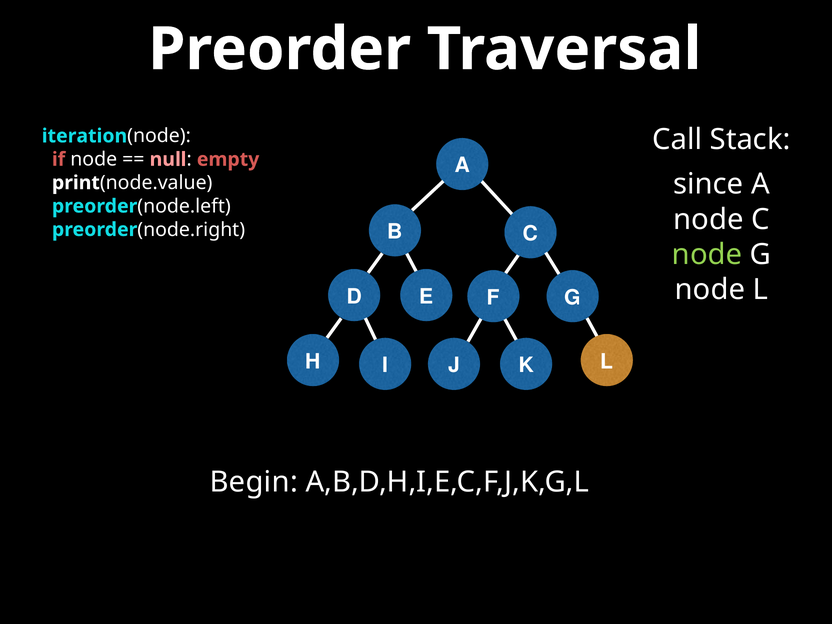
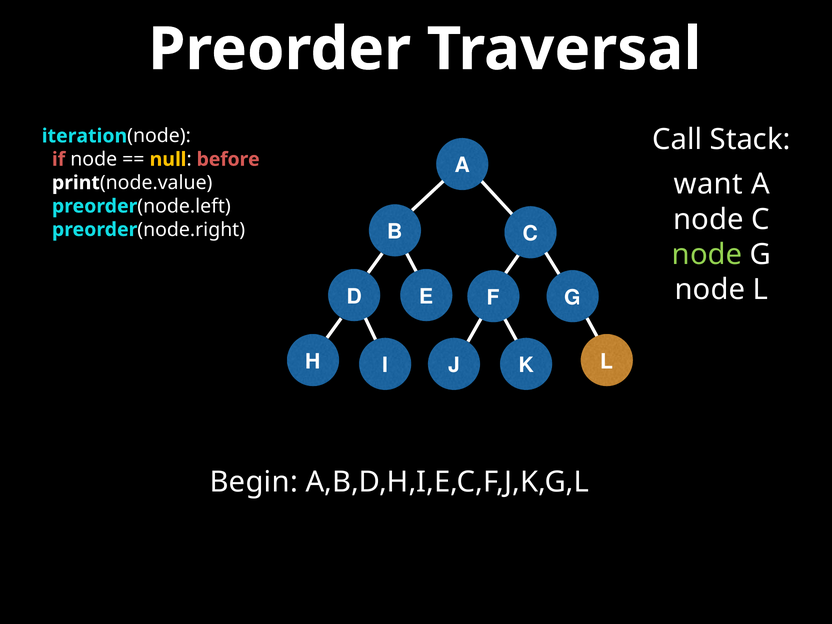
null colour: pink -> yellow
empty: empty -> before
since: since -> want
